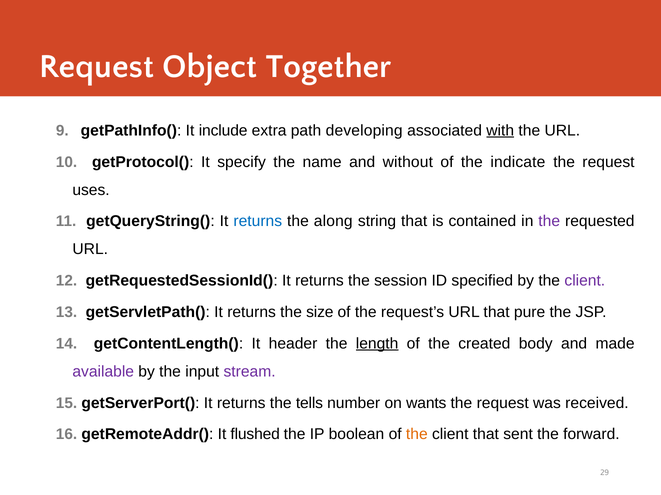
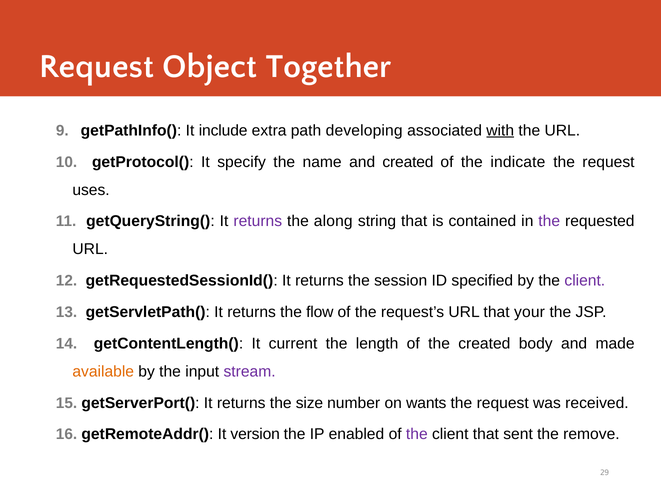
and without: without -> created
returns at (258, 222) colour: blue -> purple
size: size -> flow
pure: pure -> your
header: header -> current
length underline: present -> none
available colour: purple -> orange
tells: tells -> size
flushed: flushed -> version
boolean: boolean -> enabled
the at (417, 435) colour: orange -> purple
forward: forward -> remove
